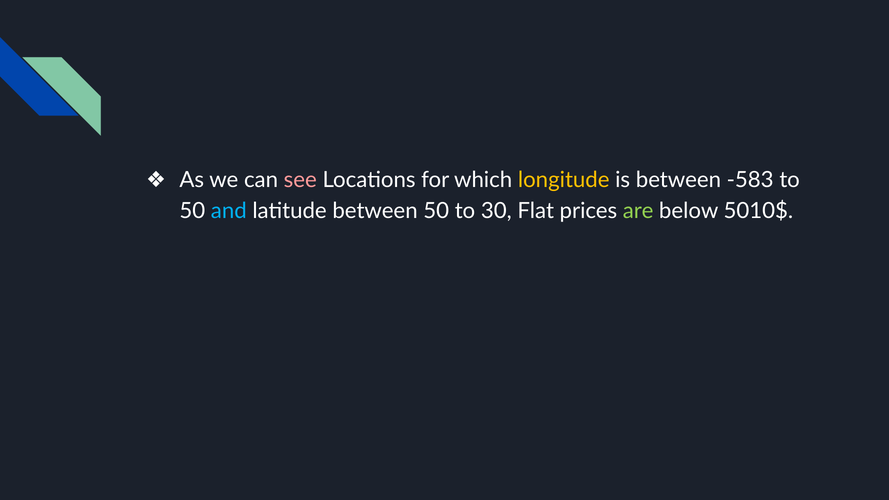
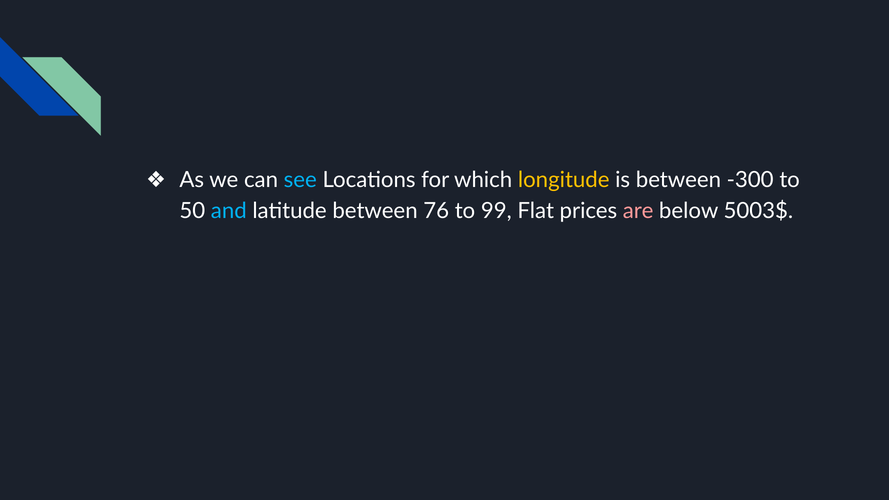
see colour: pink -> light blue
-583: -583 -> -300
between 50: 50 -> 76
30: 30 -> 99
are colour: light green -> pink
5010$: 5010$ -> 5003$
